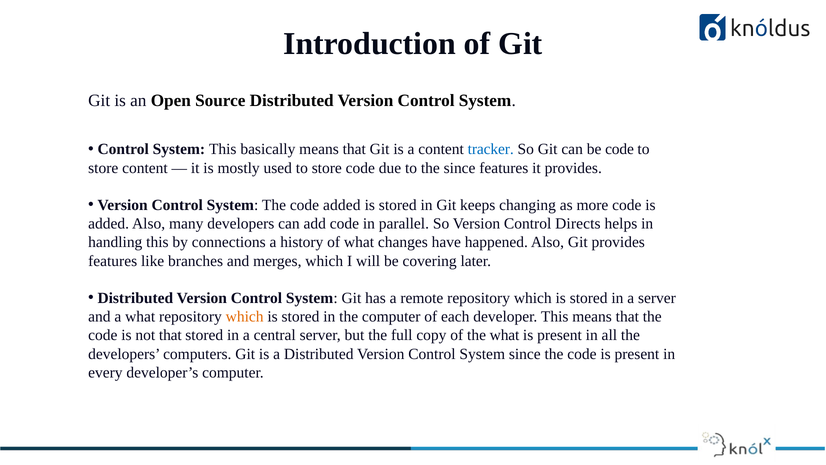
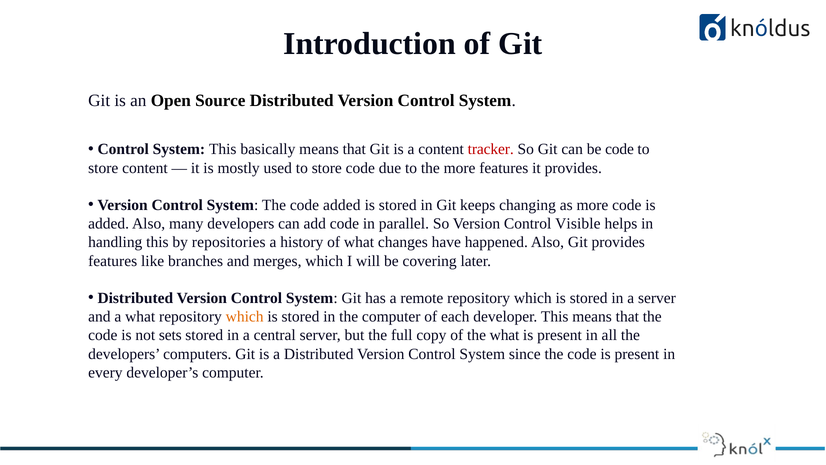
tracker colour: blue -> red
the since: since -> more
Directs: Directs -> Visible
connections: connections -> repositories
not that: that -> sets
